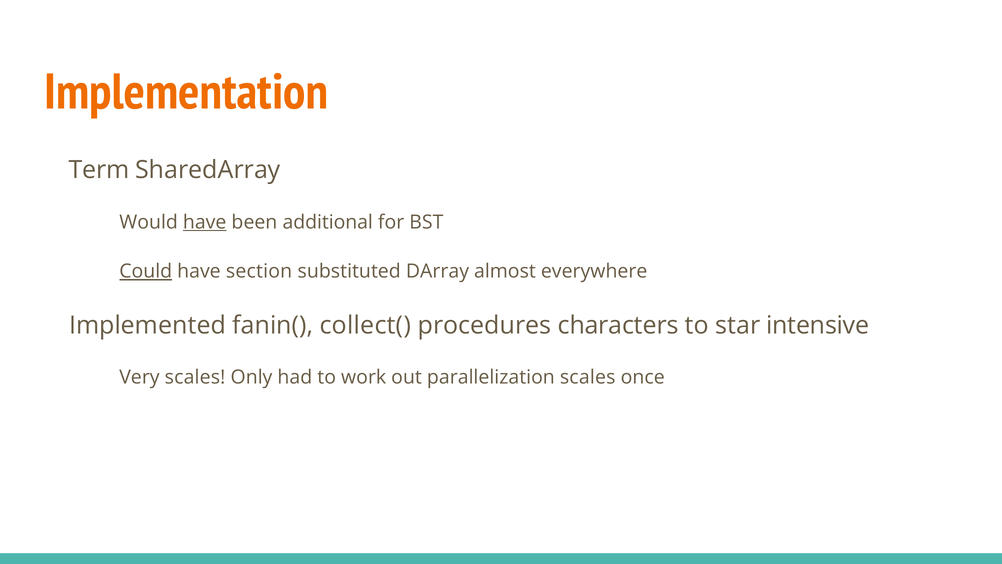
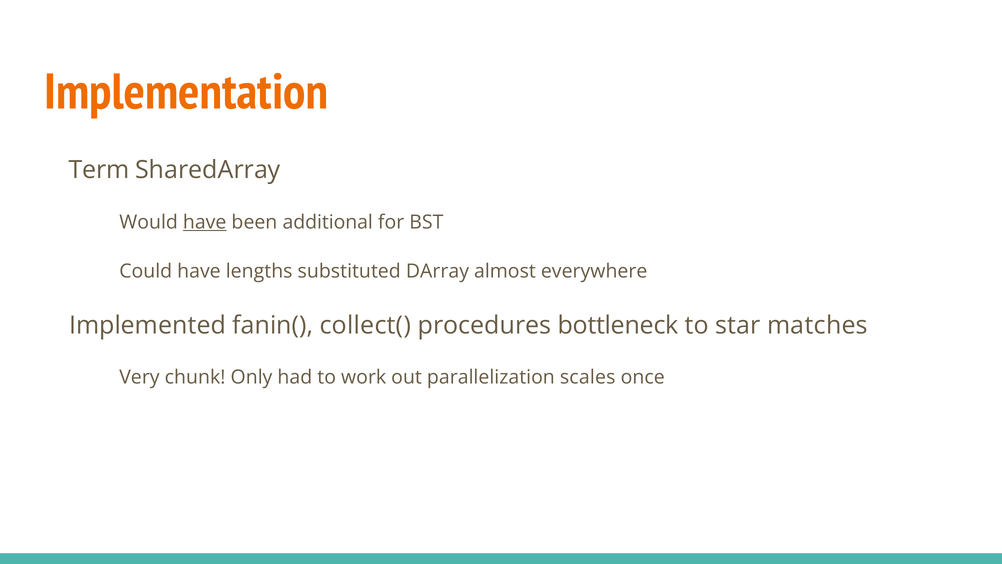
Could underline: present -> none
section: section -> lengths
characters: characters -> bottleneck
intensive: intensive -> matches
Very scales: scales -> chunk
